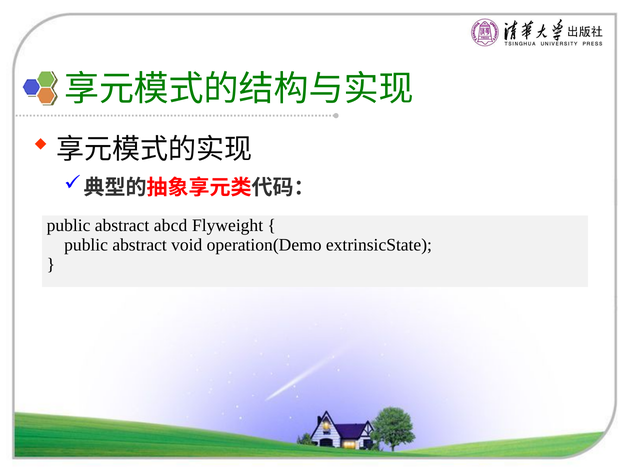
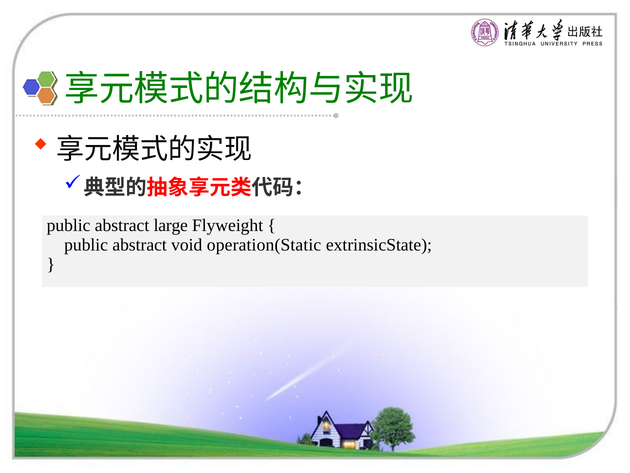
abcd: abcd -> large
operation(Demo: operation(Demo -> operation(Static
